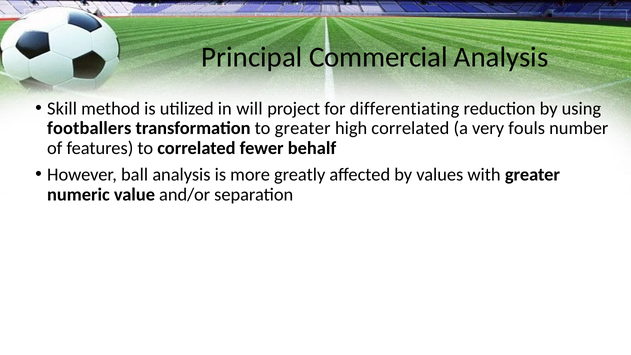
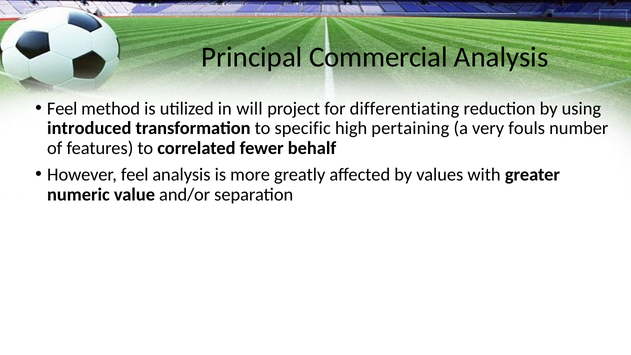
Skill at (62, 108): Skill -> Feel
footballers: footballers -> introduced
to greater: greater -> specific
high correlated: correlated -> pertaining
However ball: ball -> feel
